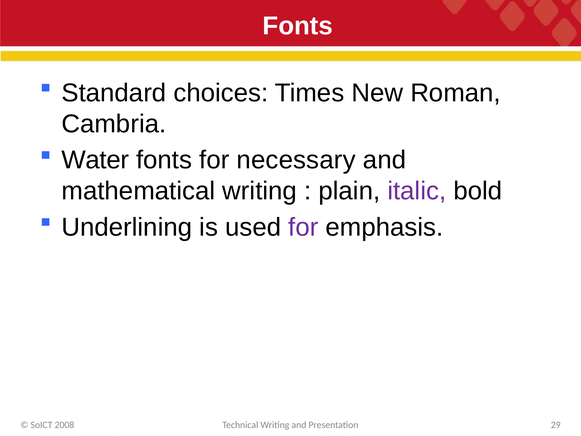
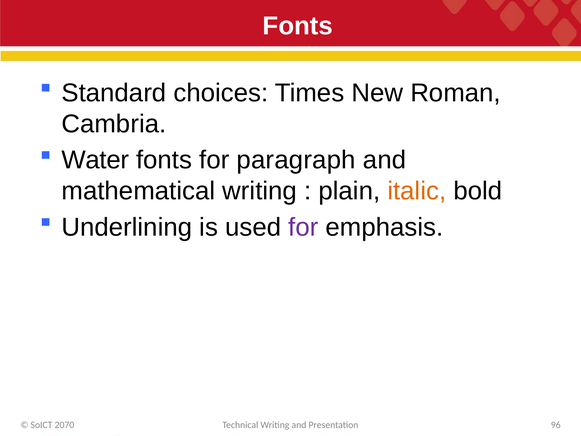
necessary: necessary -> paragraph
italic colour: purple -> orange
29: 29 -> 96
2008: 2008 -> 2070
